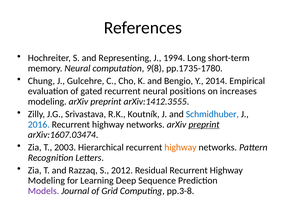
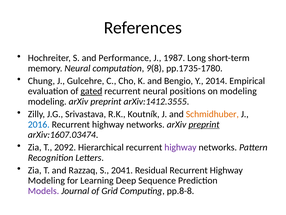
Representing: Representing -> Performance
1994: 1994 -> 1987
gated underline: none -> present
on increases: increases -> modeling
Schmidhuber colour: blue -> orange
2003: 2003 -> 2092
highway at (180, 147) colour: orange -> purple
2012: 2012 -> 2041
pp.3-8: pp.3-8 -> pp.8-8
